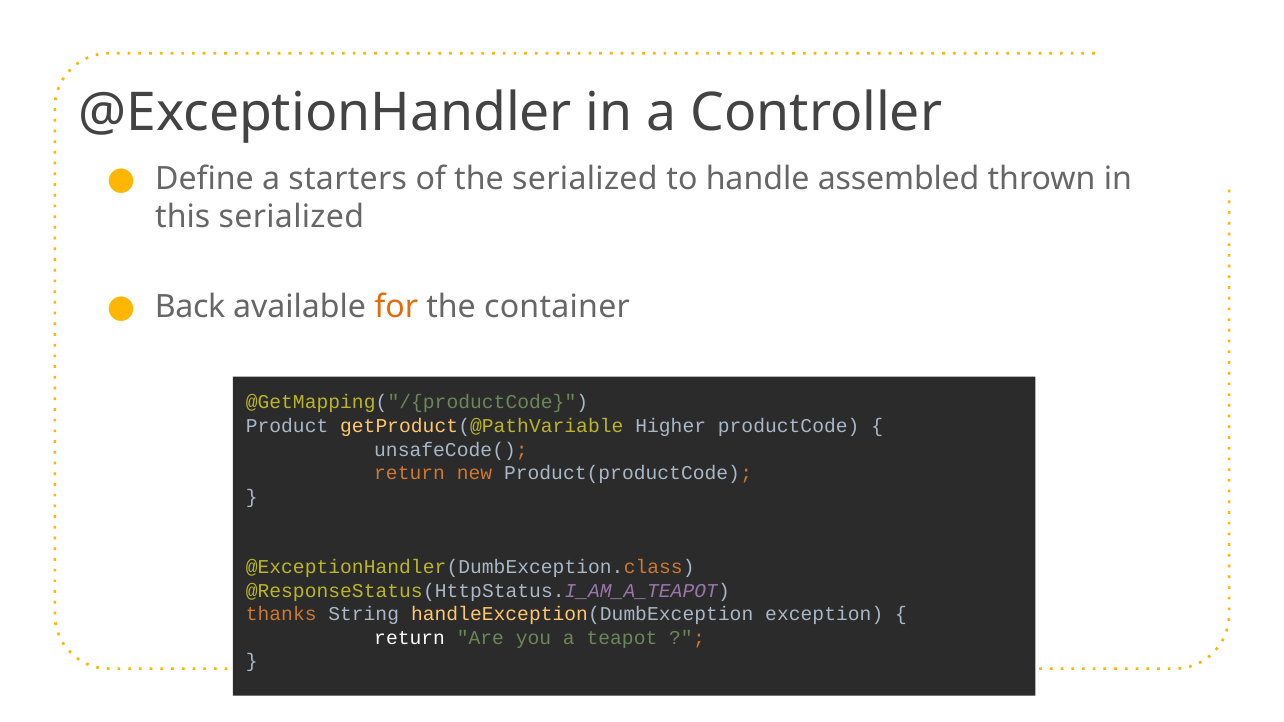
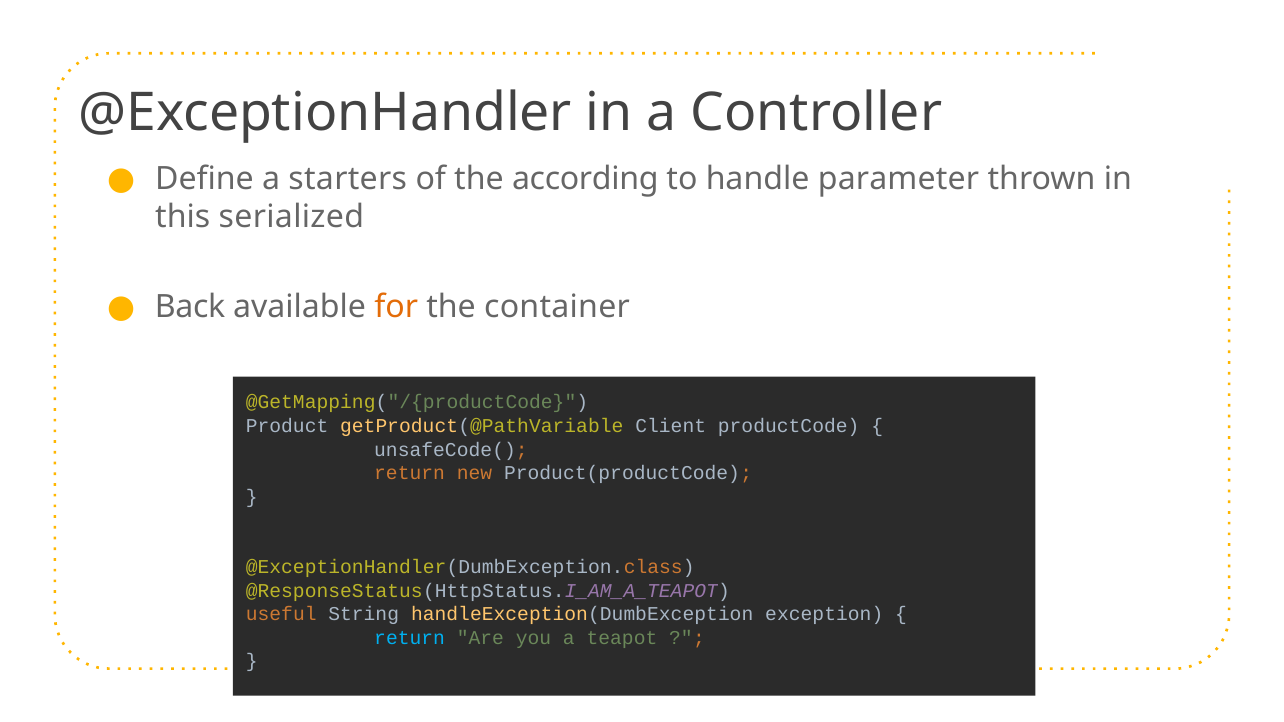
the serialized: serialized -> according
assembled: assembled -> parameter
Higher: Higher -> Client
thanks: thanks -> useful
return at (410, 638) colour: white -> light blue
